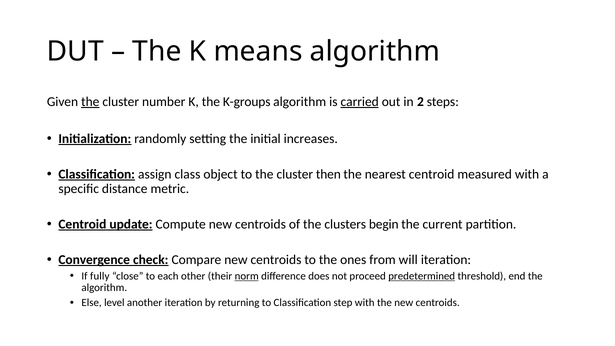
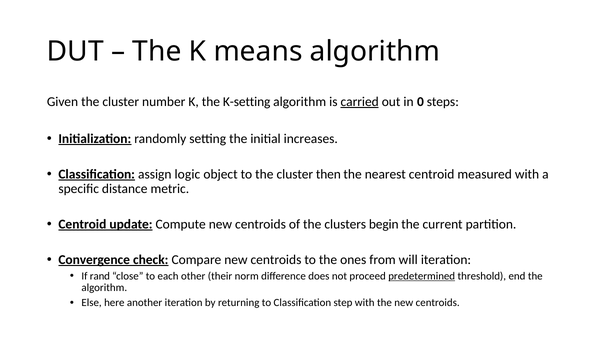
the at (90, 102) underline: present -> none
K-groups: K-groups -> K-setting
2: 2 -> 0
class: class -> logic
fully: fully -> rand
norm underline: present -> none
level: level -> here
